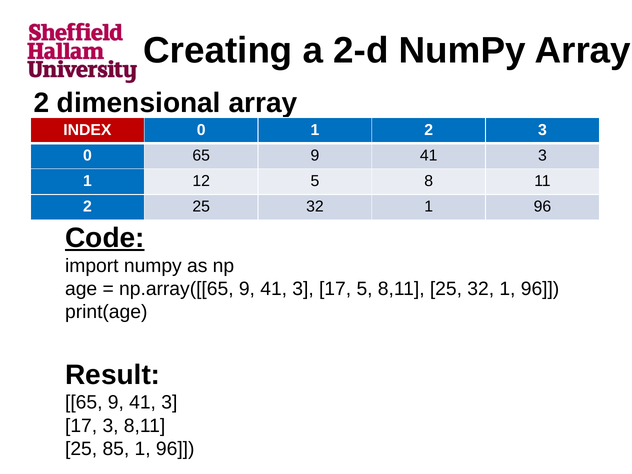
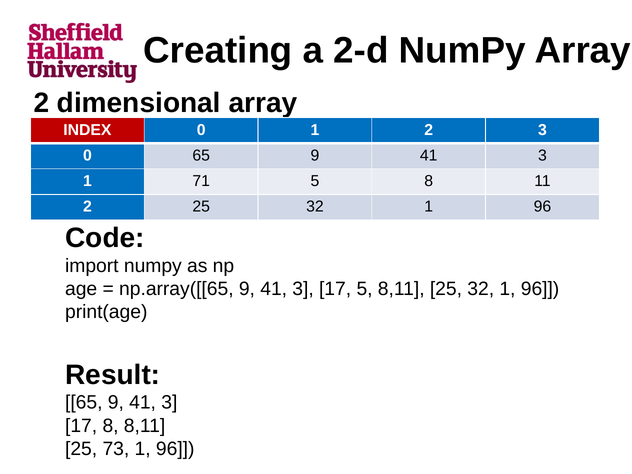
12: 12 -> 71
Code underline: present -> none
17 3: 3 -> 8
85: 85 -> 73
